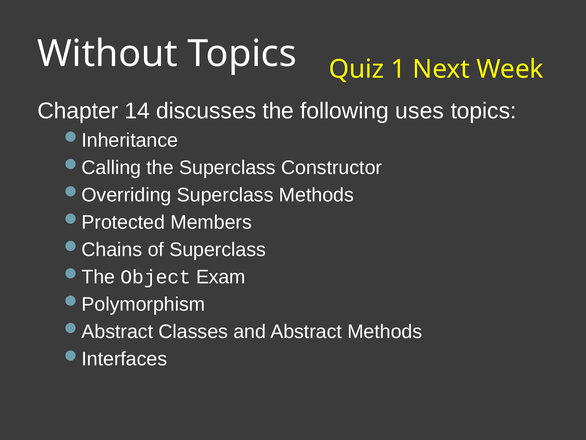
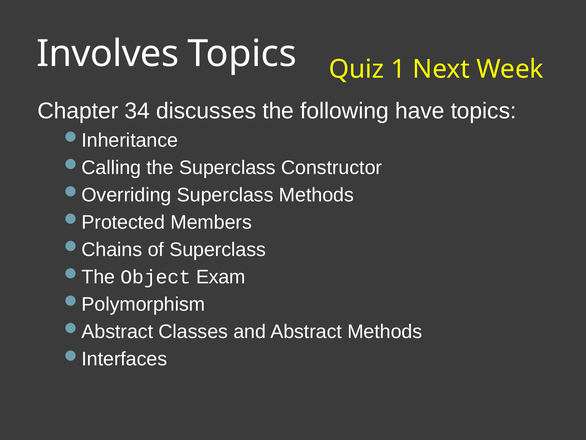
Without: Without -> Involves
14: 14 -> 34
uses: uses -> have
